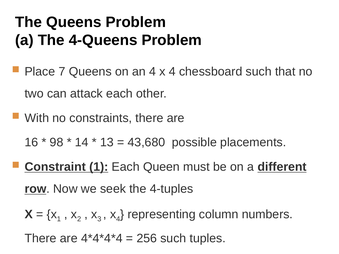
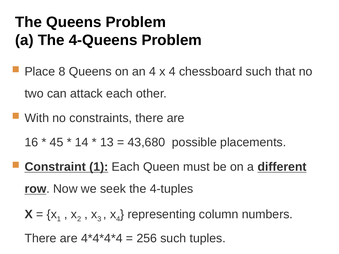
7: 7 -> 8
98: 98 -> 45
